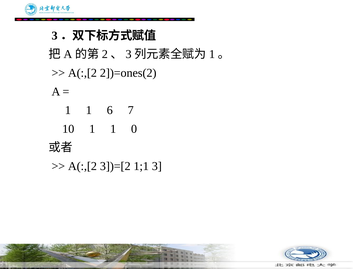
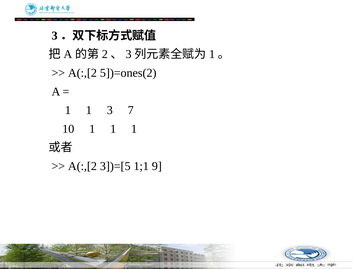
2])=ones(2: 2])=ones(2 -> 5])=ones(2
6: 6 -> 3
1 1 0: 0 -> 1
3])=[2: 3])=[2 -> 3])=[5
3: 3 -> 9
